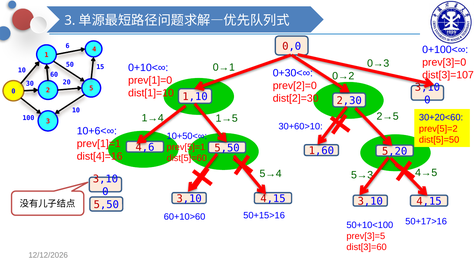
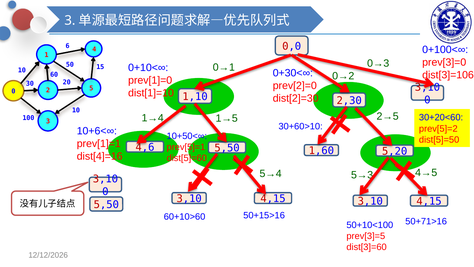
dist[3]=107: dist[3]=107 -> dist[3]=106
50+17>16: 50+17>16 -> 50+71>16
